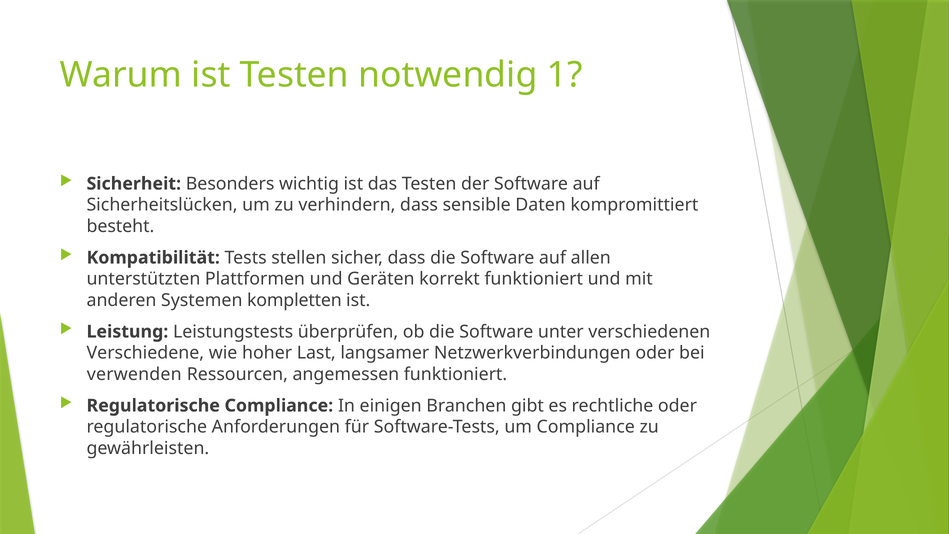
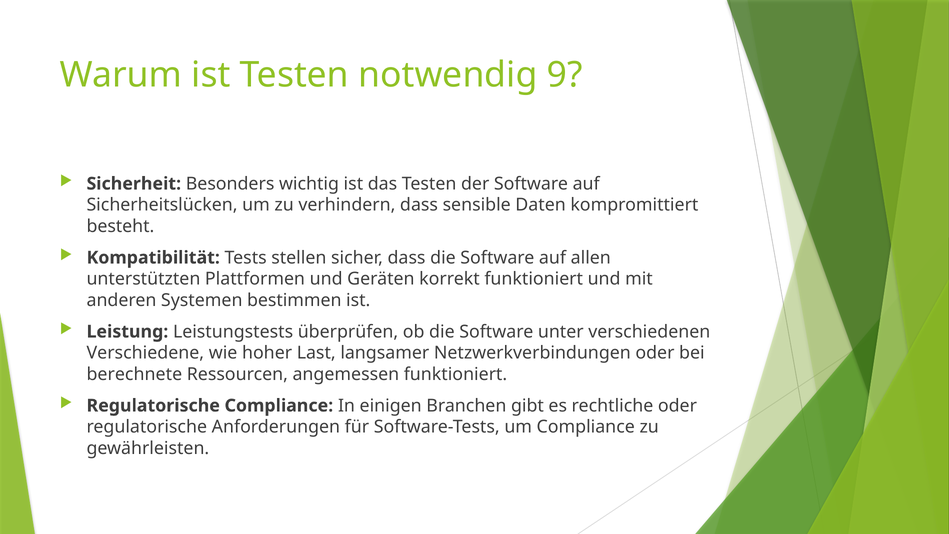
1: 1 -> 9
kompletten: kompletten -> bestimmen
verwenden: verwenden -> berechnete
